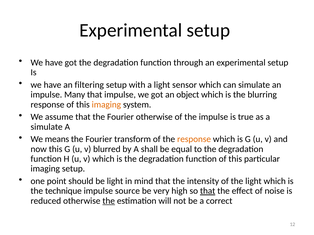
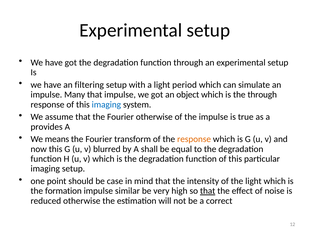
sensor: sensor -> period
the blurring: blurring -> through
imaging at (106, 105) colour: orange -> blue
simulate at (47, 127): simulate -> provides
be light: light -> case
technique: technique -> formation
source: source -> similar
the at (109, 201) underline: present -> none
